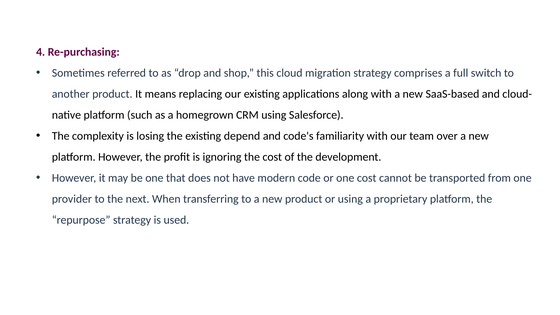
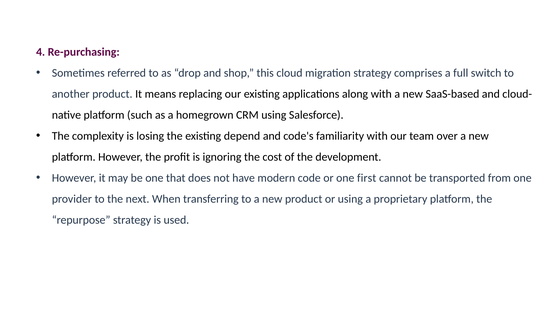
one cost: cost -> first
